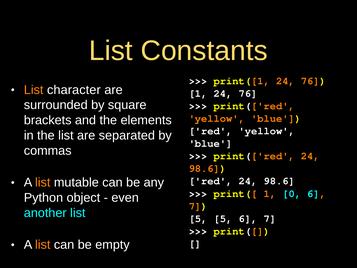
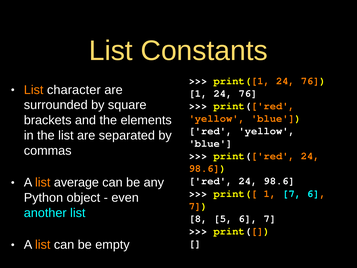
mutable: mutable -> average
1 0: 0 -> 7
5 at (198, 218): 5 -> 8
